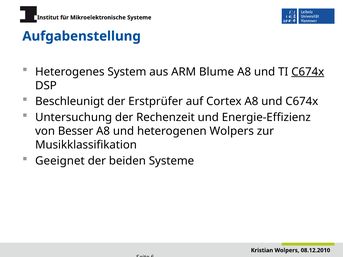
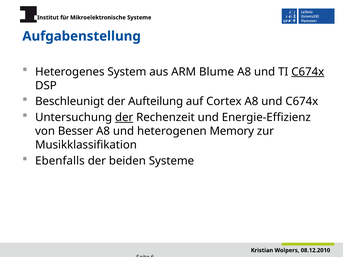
Erstprüfer: Erstprüfer -> Aufteilung
der at (124, 118) underline: none -> present
heterogenen Wolpers: Wolpers -> Memory
Geeignet: Geeignet -> Ebenfalls
